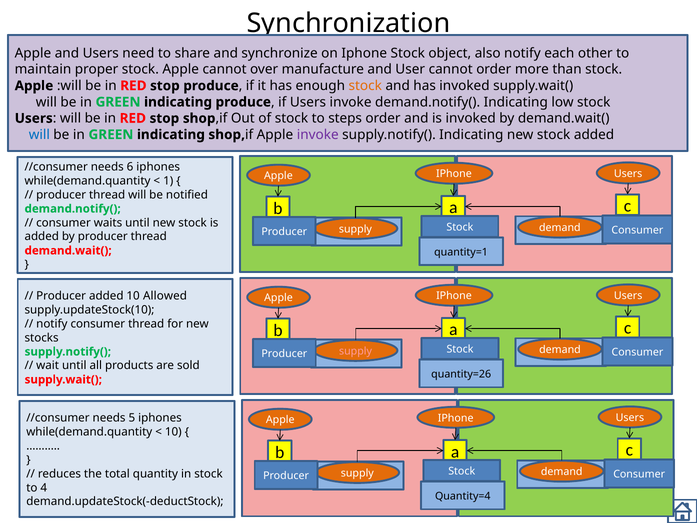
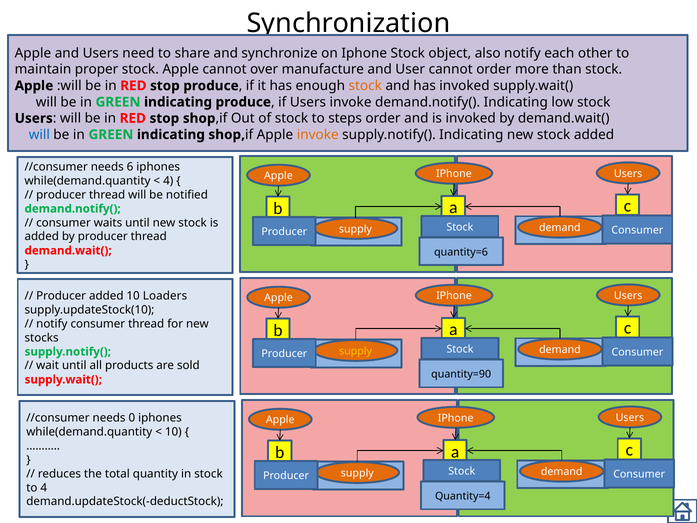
invoke at (318, 135) colour: purple -> orange
1 at (168, 181): 1 -> 4
quantity=1: quantity=1 -> quantity=6
Allowed: Allowed -> Loaders
supply at (356, 351) colour: pink -> yellow
quantity=26: quantity=26 -> quantity=90
5: 5 -> 0
